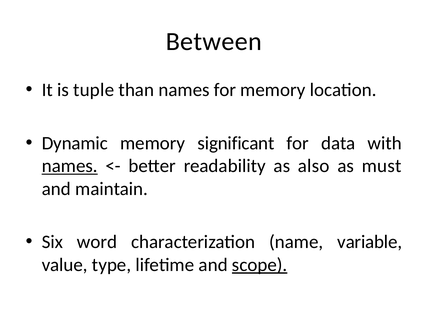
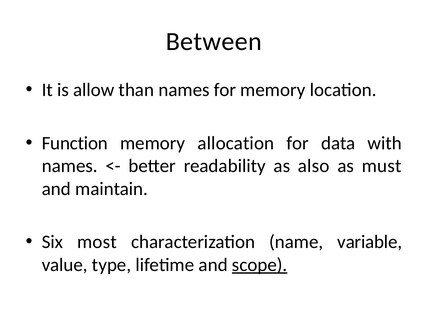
tuple: tuple -> allow
Dynamic: Dynamic -> Function
significant: significant -> allocation
names at (70, 166) underline: present -> none
word: word -> most
